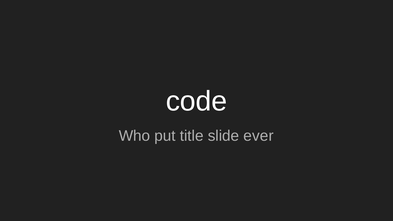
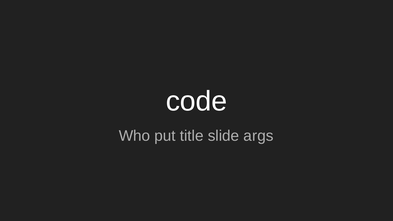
ever: ever -> args
